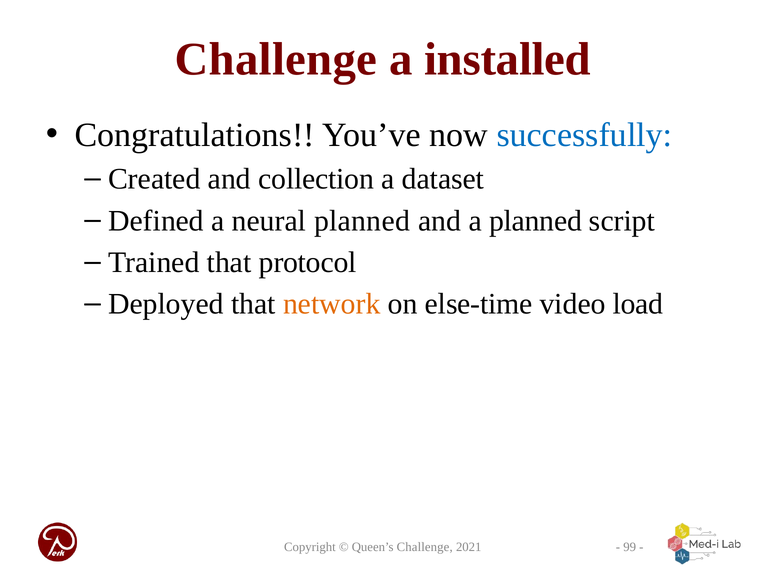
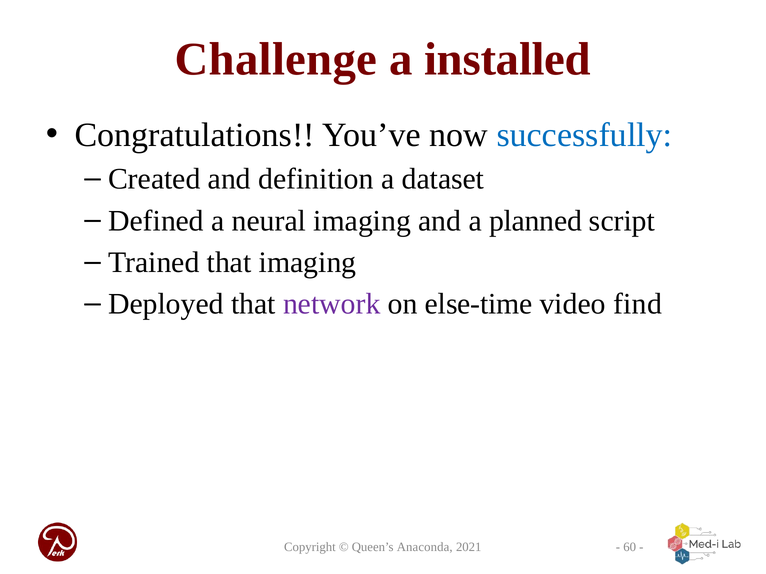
collection: collection -> definition
neural planned: planned -> imaging
that protocol: protocol -> imaging
network colour: orange -> purple
load: load -> find
Queen’s Challenge: Challenge -> Anaconda
99: 99 -> 60
